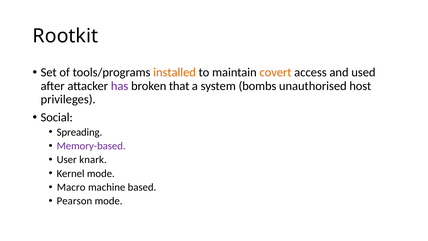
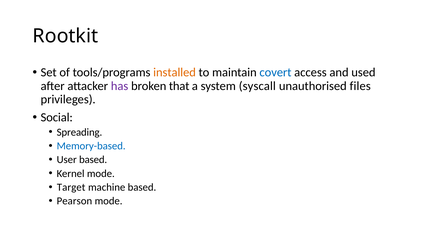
covert colour: orange -> blue
bombs: bombs -> syscall
host: host -> files
Memory-based colour: purple -> blue
User knark: knark -> based
Macro: Macro -> Target
